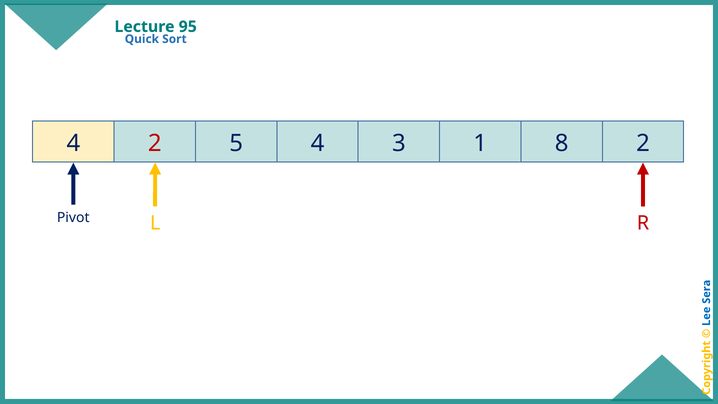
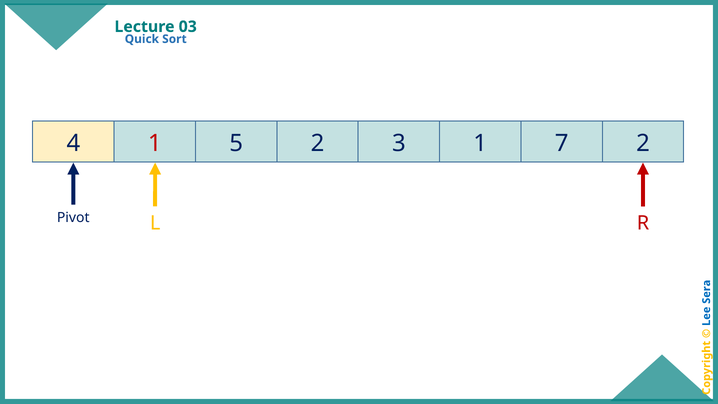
95: 95 -> 03
4 2: 2 -> 1
5 4: 4 -> 2
8: 8 -> 7
